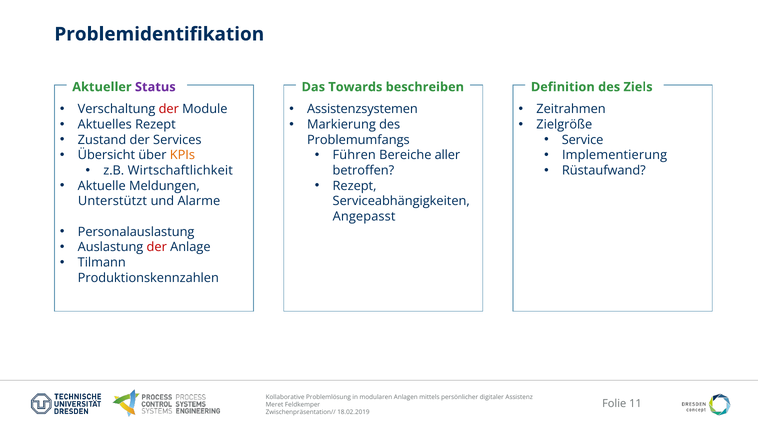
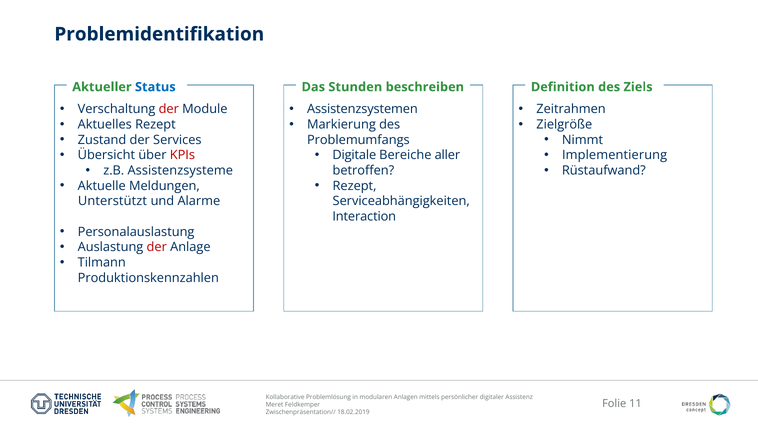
Status colour: purple -> blue
Towards: Towards -> Stunden
Service: Service -> Nimmt
KPIs colour: orange -> red
Führen: Führen -> Digitale
Wirtschaftlichkeit: Wirtschaftlichkeit -> Assistenzsysteme
Angepasst: Angepasst -> Interaction
